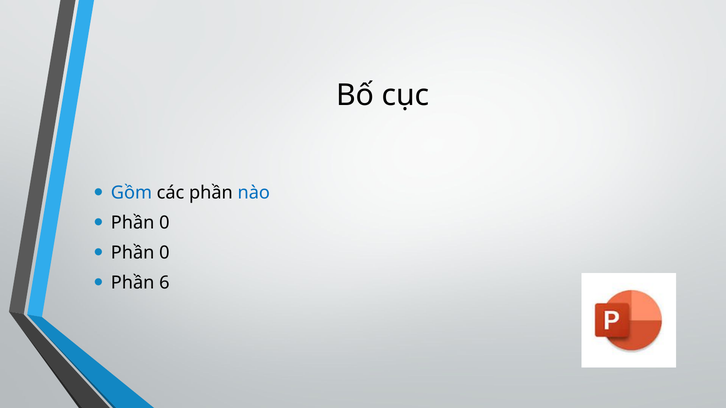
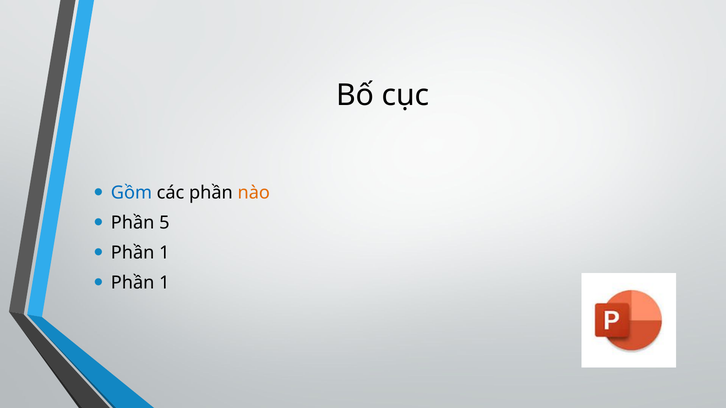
nào colour: blue -> orange
0 at (164, 223): 0 -> 5
0 at (164, 253): 0 -> 1
6 at (164, 283): 6 -> 1
